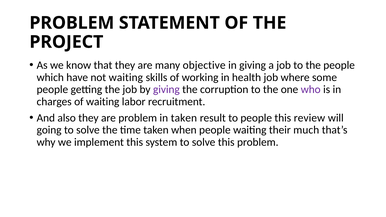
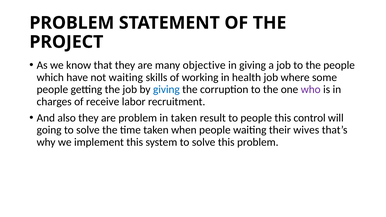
giving at (166, 90) colour: purple -> blue
of waiting: waiting -> receive
review: review -> control
much: much -> wives
